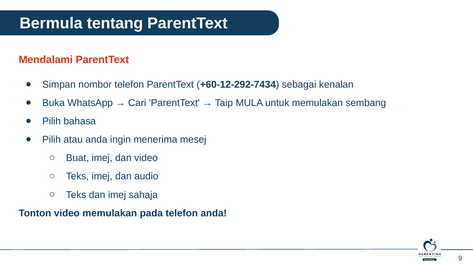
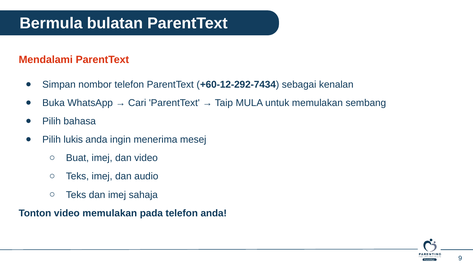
tentang: tentang -> bulatan
atau: atau -> lukis
